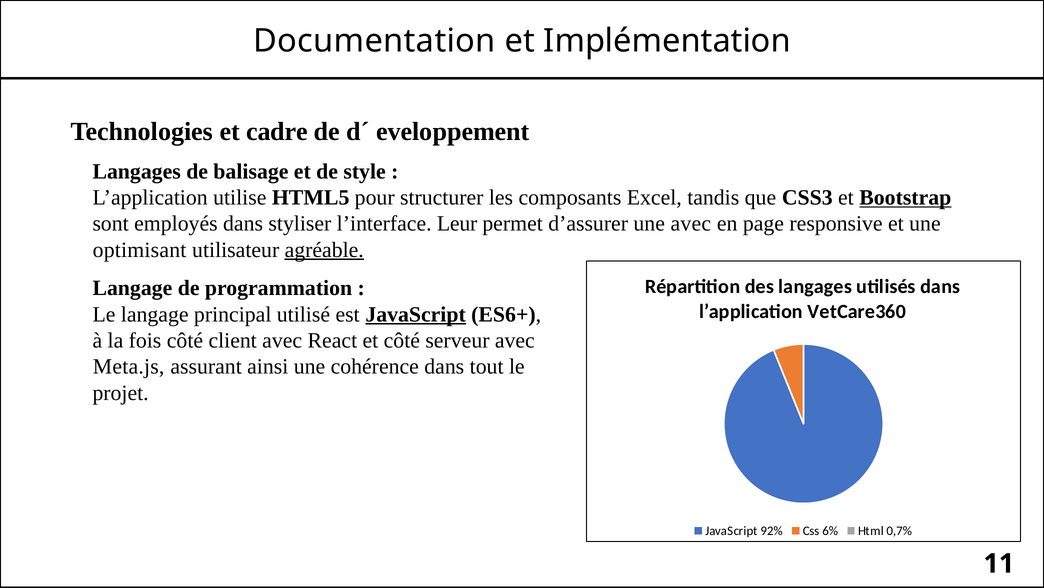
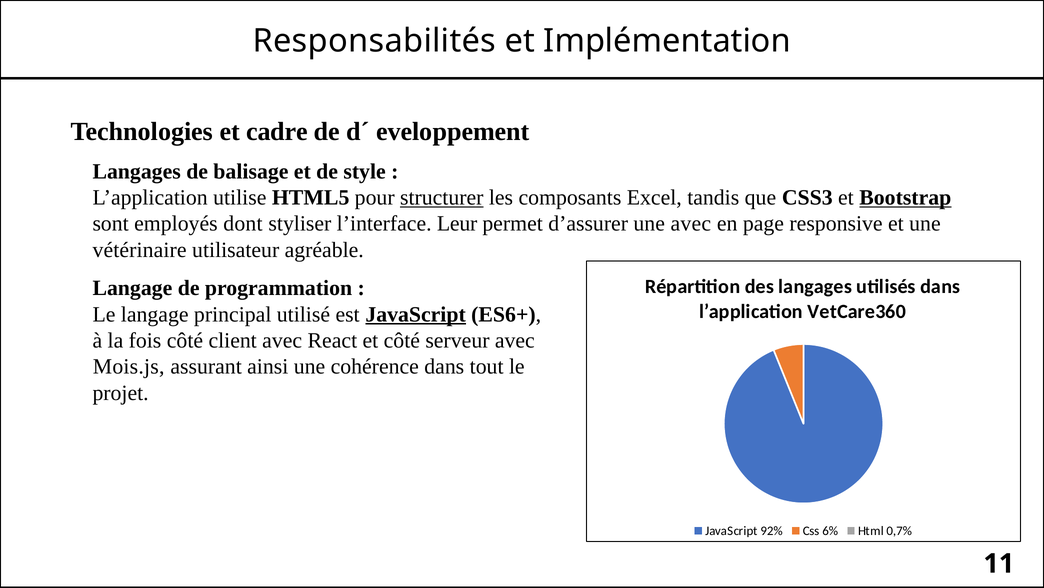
Documentation: Documentation -> Responsabilités
structurer underline: none -> present
employés dans: dans -> dont
optimisant: optimisant -> vétérinaire
agréable underline: present -> none
Meta.js: Meta.js -> Mois.js
